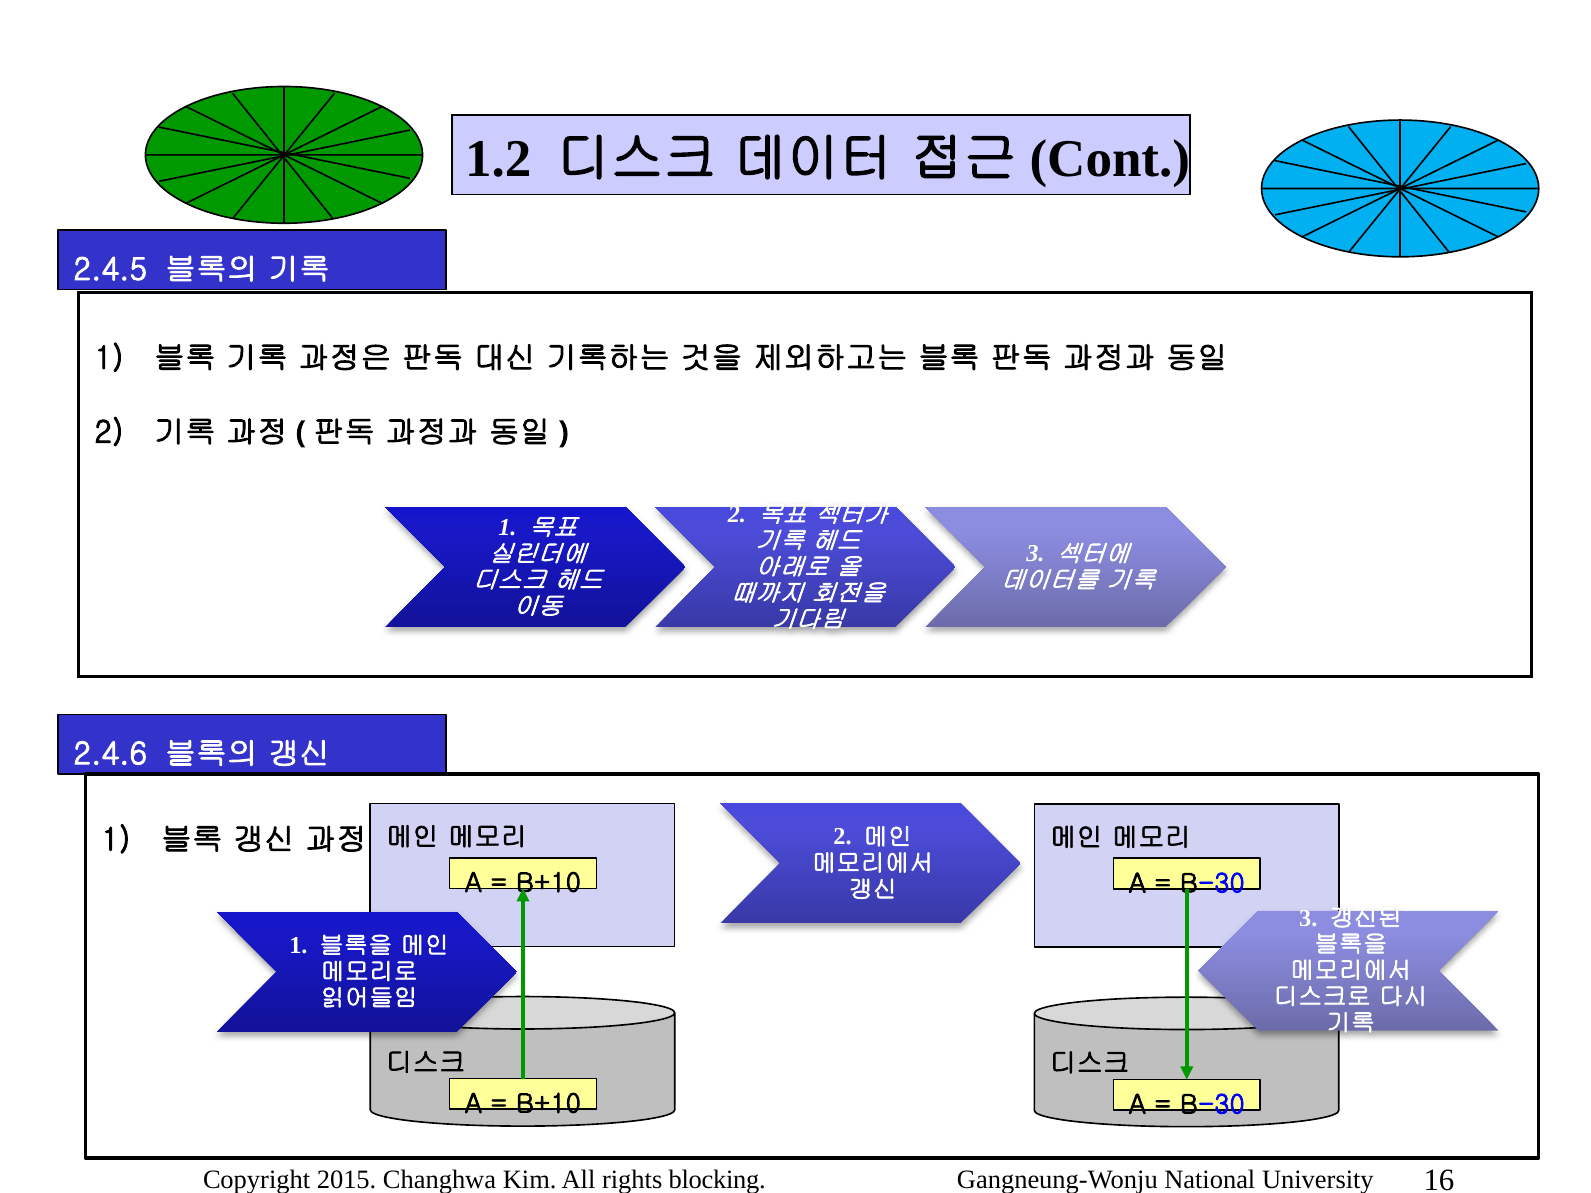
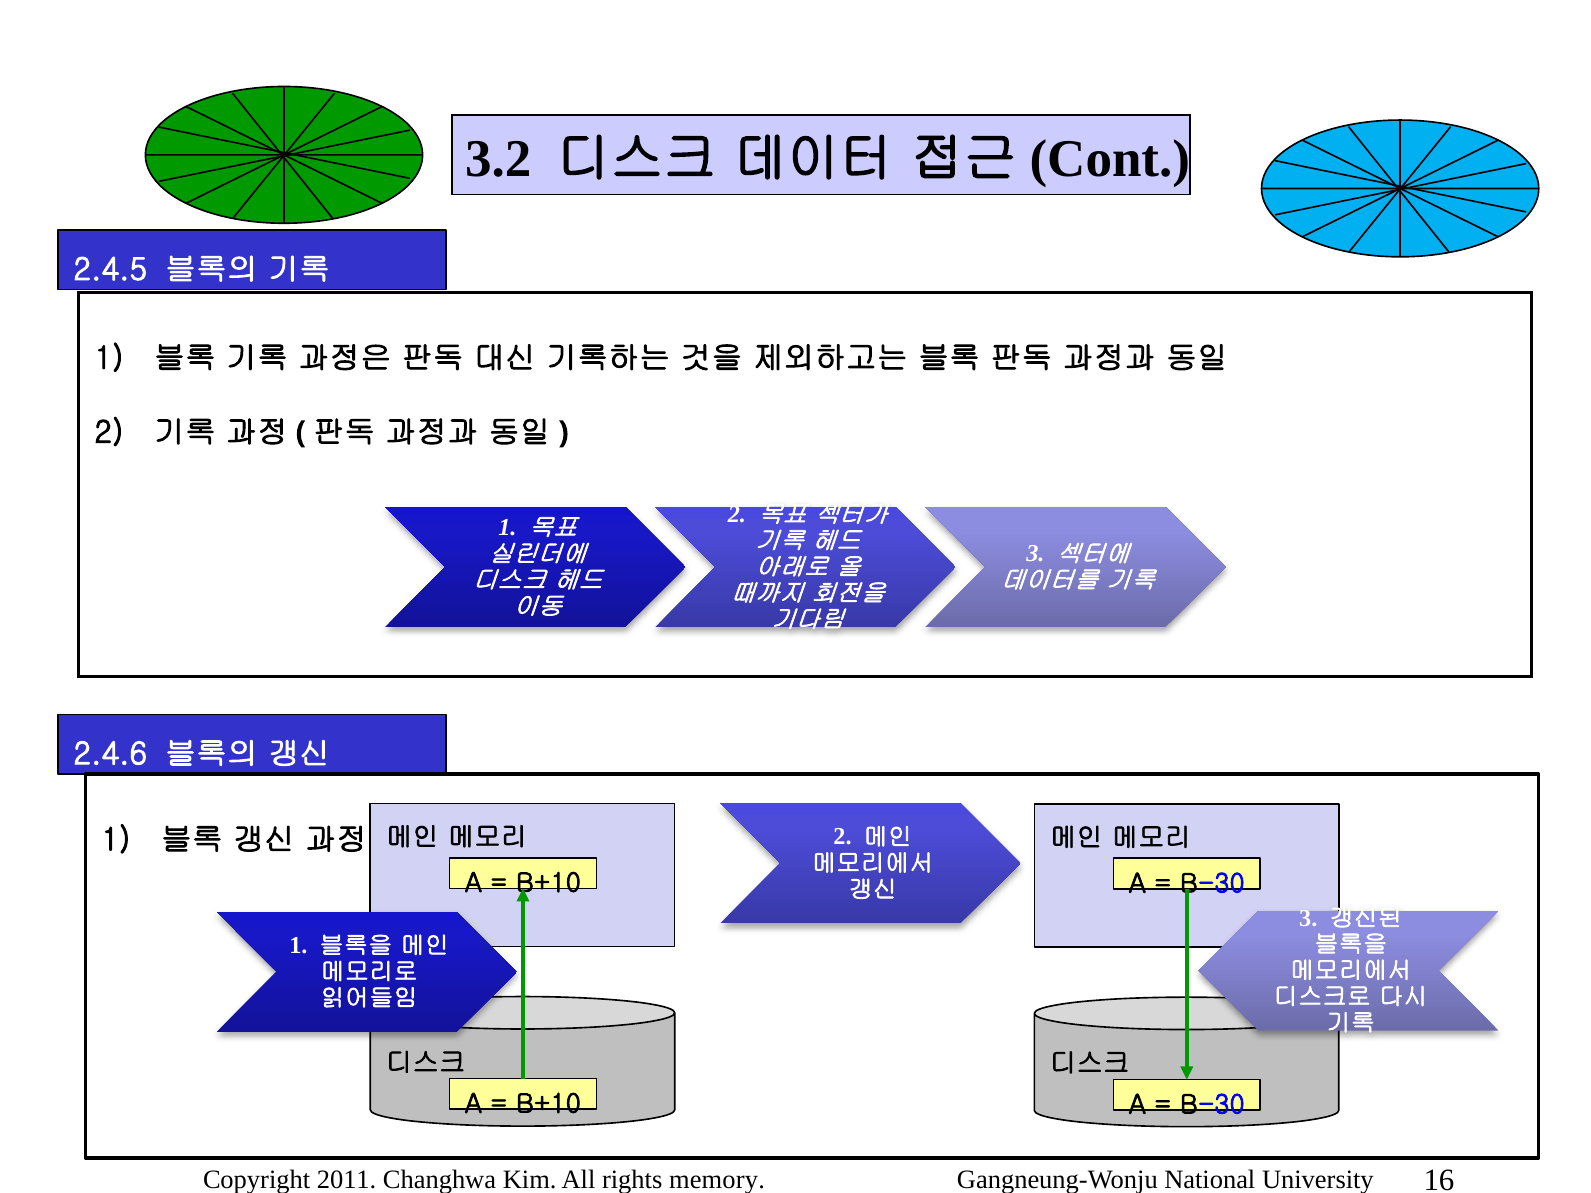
1.2: 1.2 -> 3.2
2015: 2015 -> 2011
blocking: blocking -> memory
